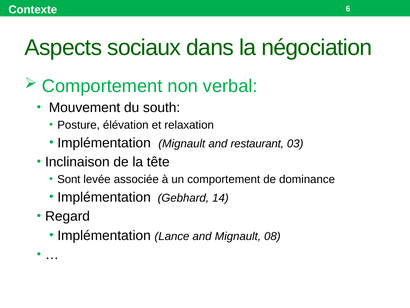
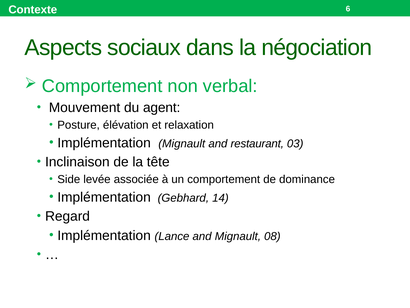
south: south -> agent
Sont: Sont -> Side
